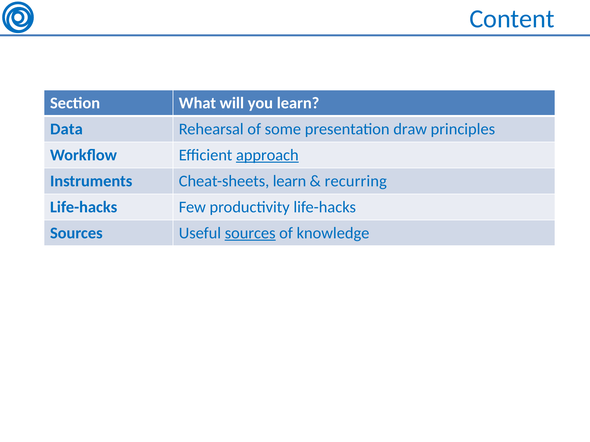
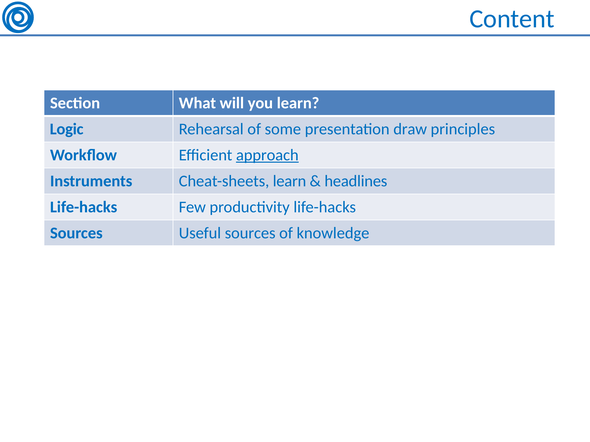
Data: Data -> Logic
recurring: recurring -> headlines
sources at (250, 233) underline: present -> none
